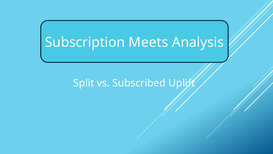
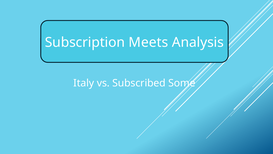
Split: Split -> Italy
Uplift: Uplift -> Some
